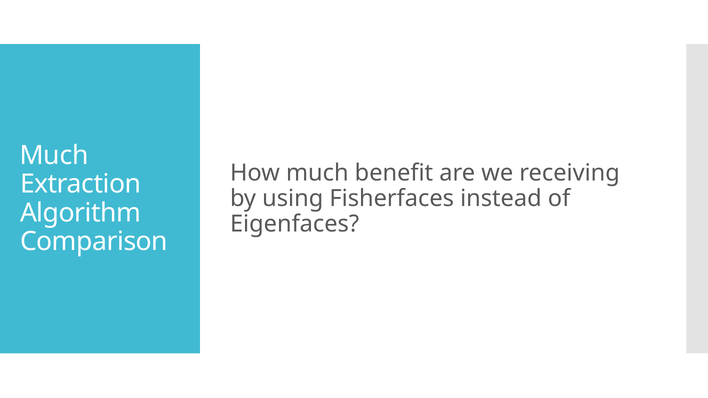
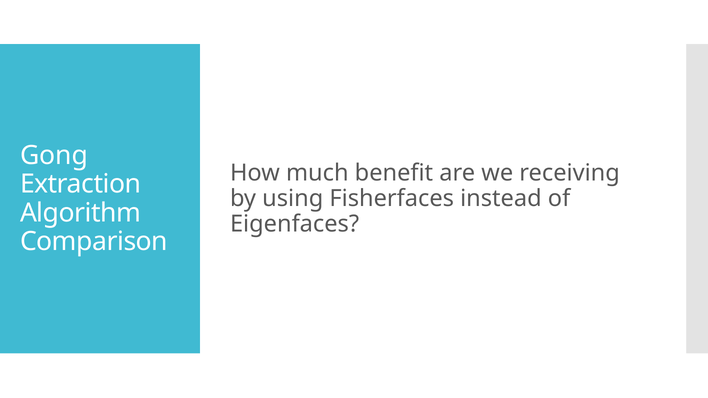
Much at (54, 156): Much -> Gong
